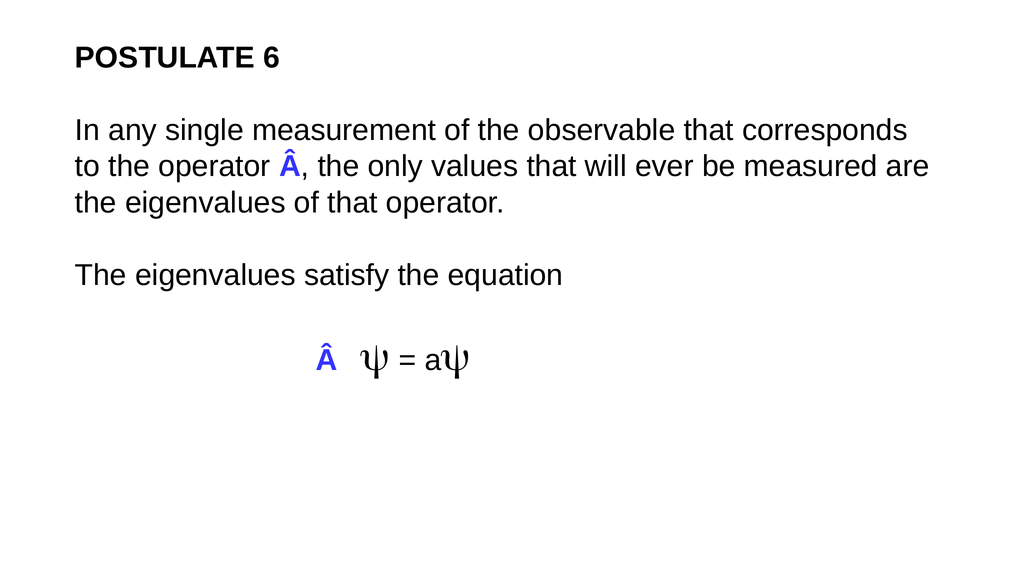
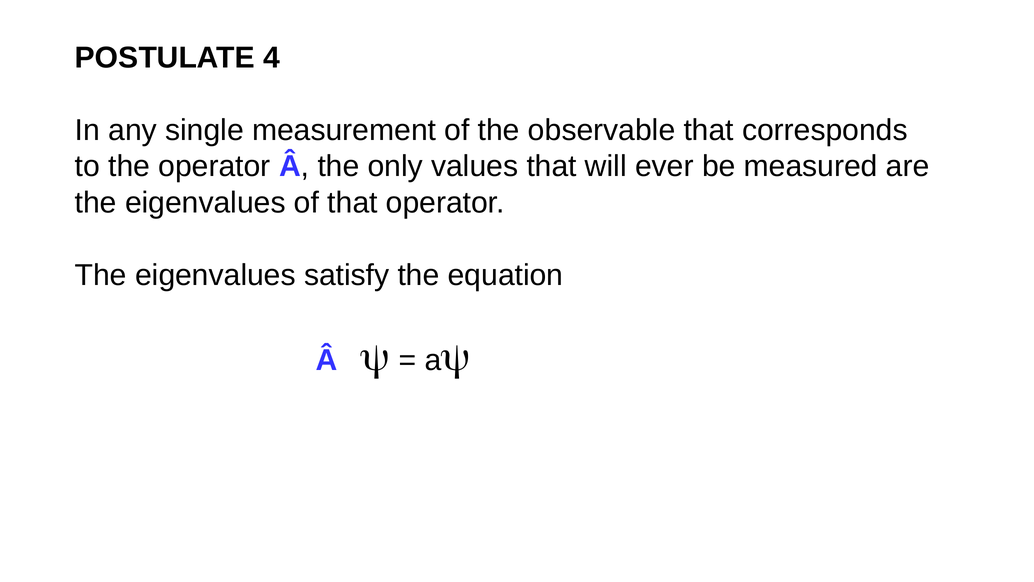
6: 6 -> 4
